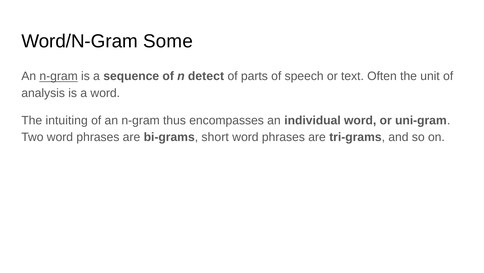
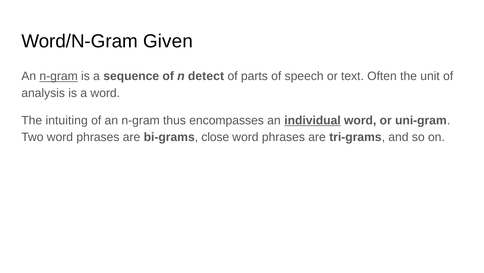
Some: Some -> Given
individual underline: none -> present
short: short -> close
